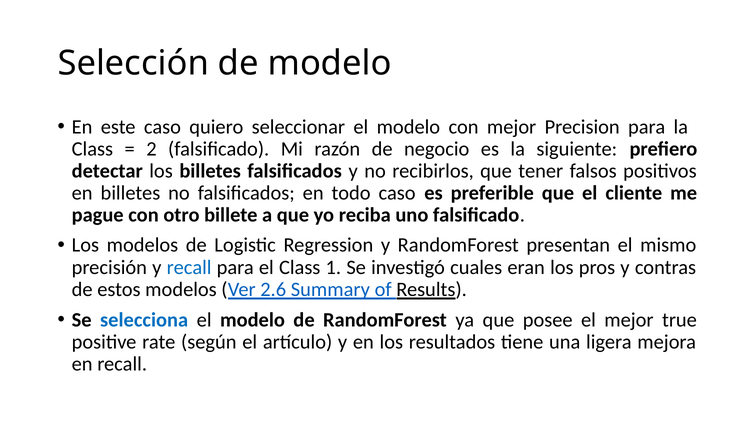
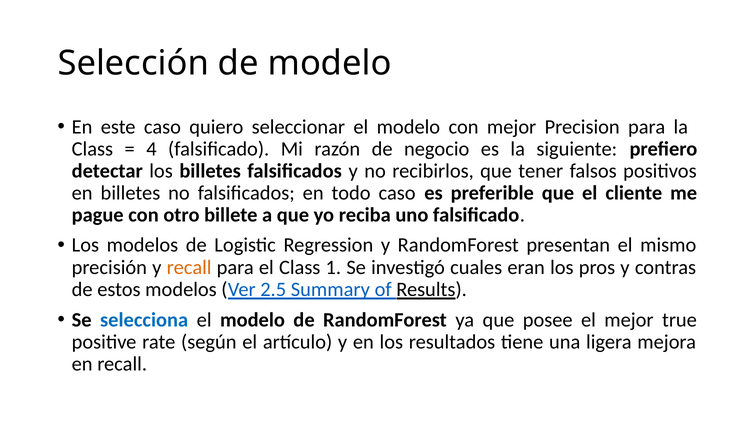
2: 2 -> 4
recall at (189, 267) colour: blue -> orange
2.6: 2.6 -> 2.5
